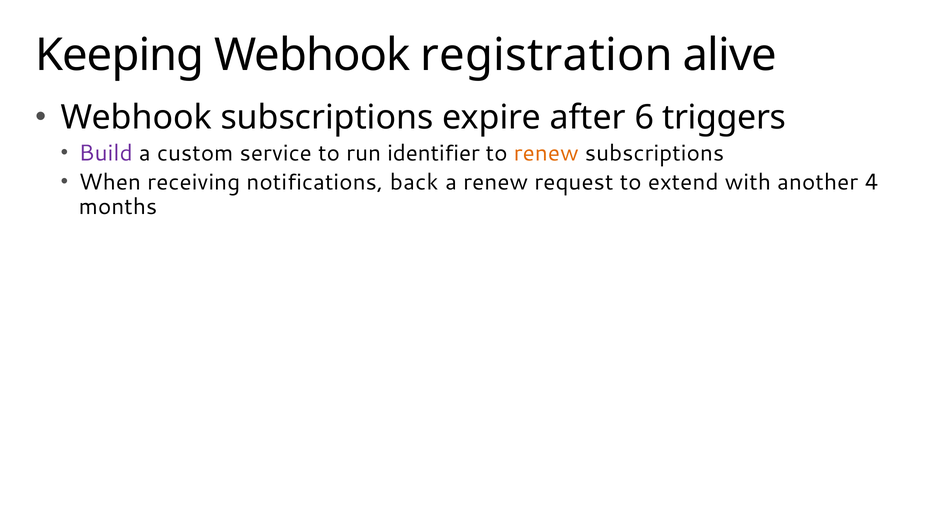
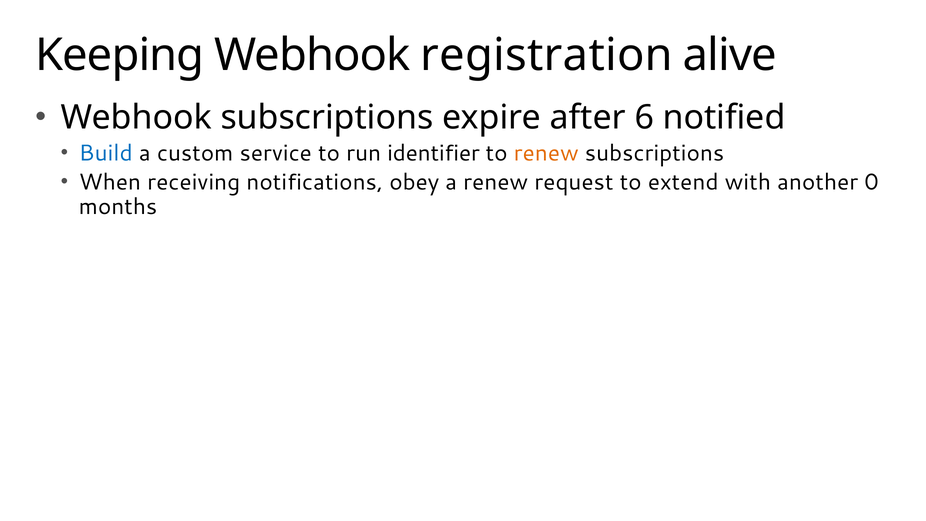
triggers: triggers -> notified
Build colour: purple -> blue
back: back -> obey
4: 4 -> 0
